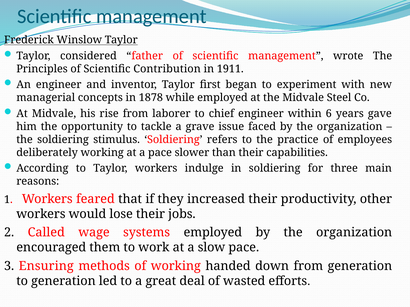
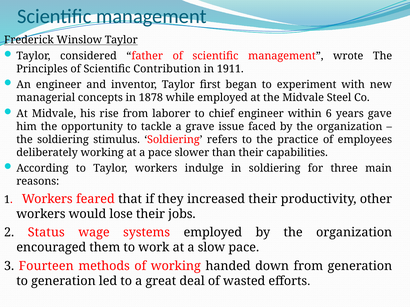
Called: Called -> Status
Ensuring: Ensuring -> Fourteen
